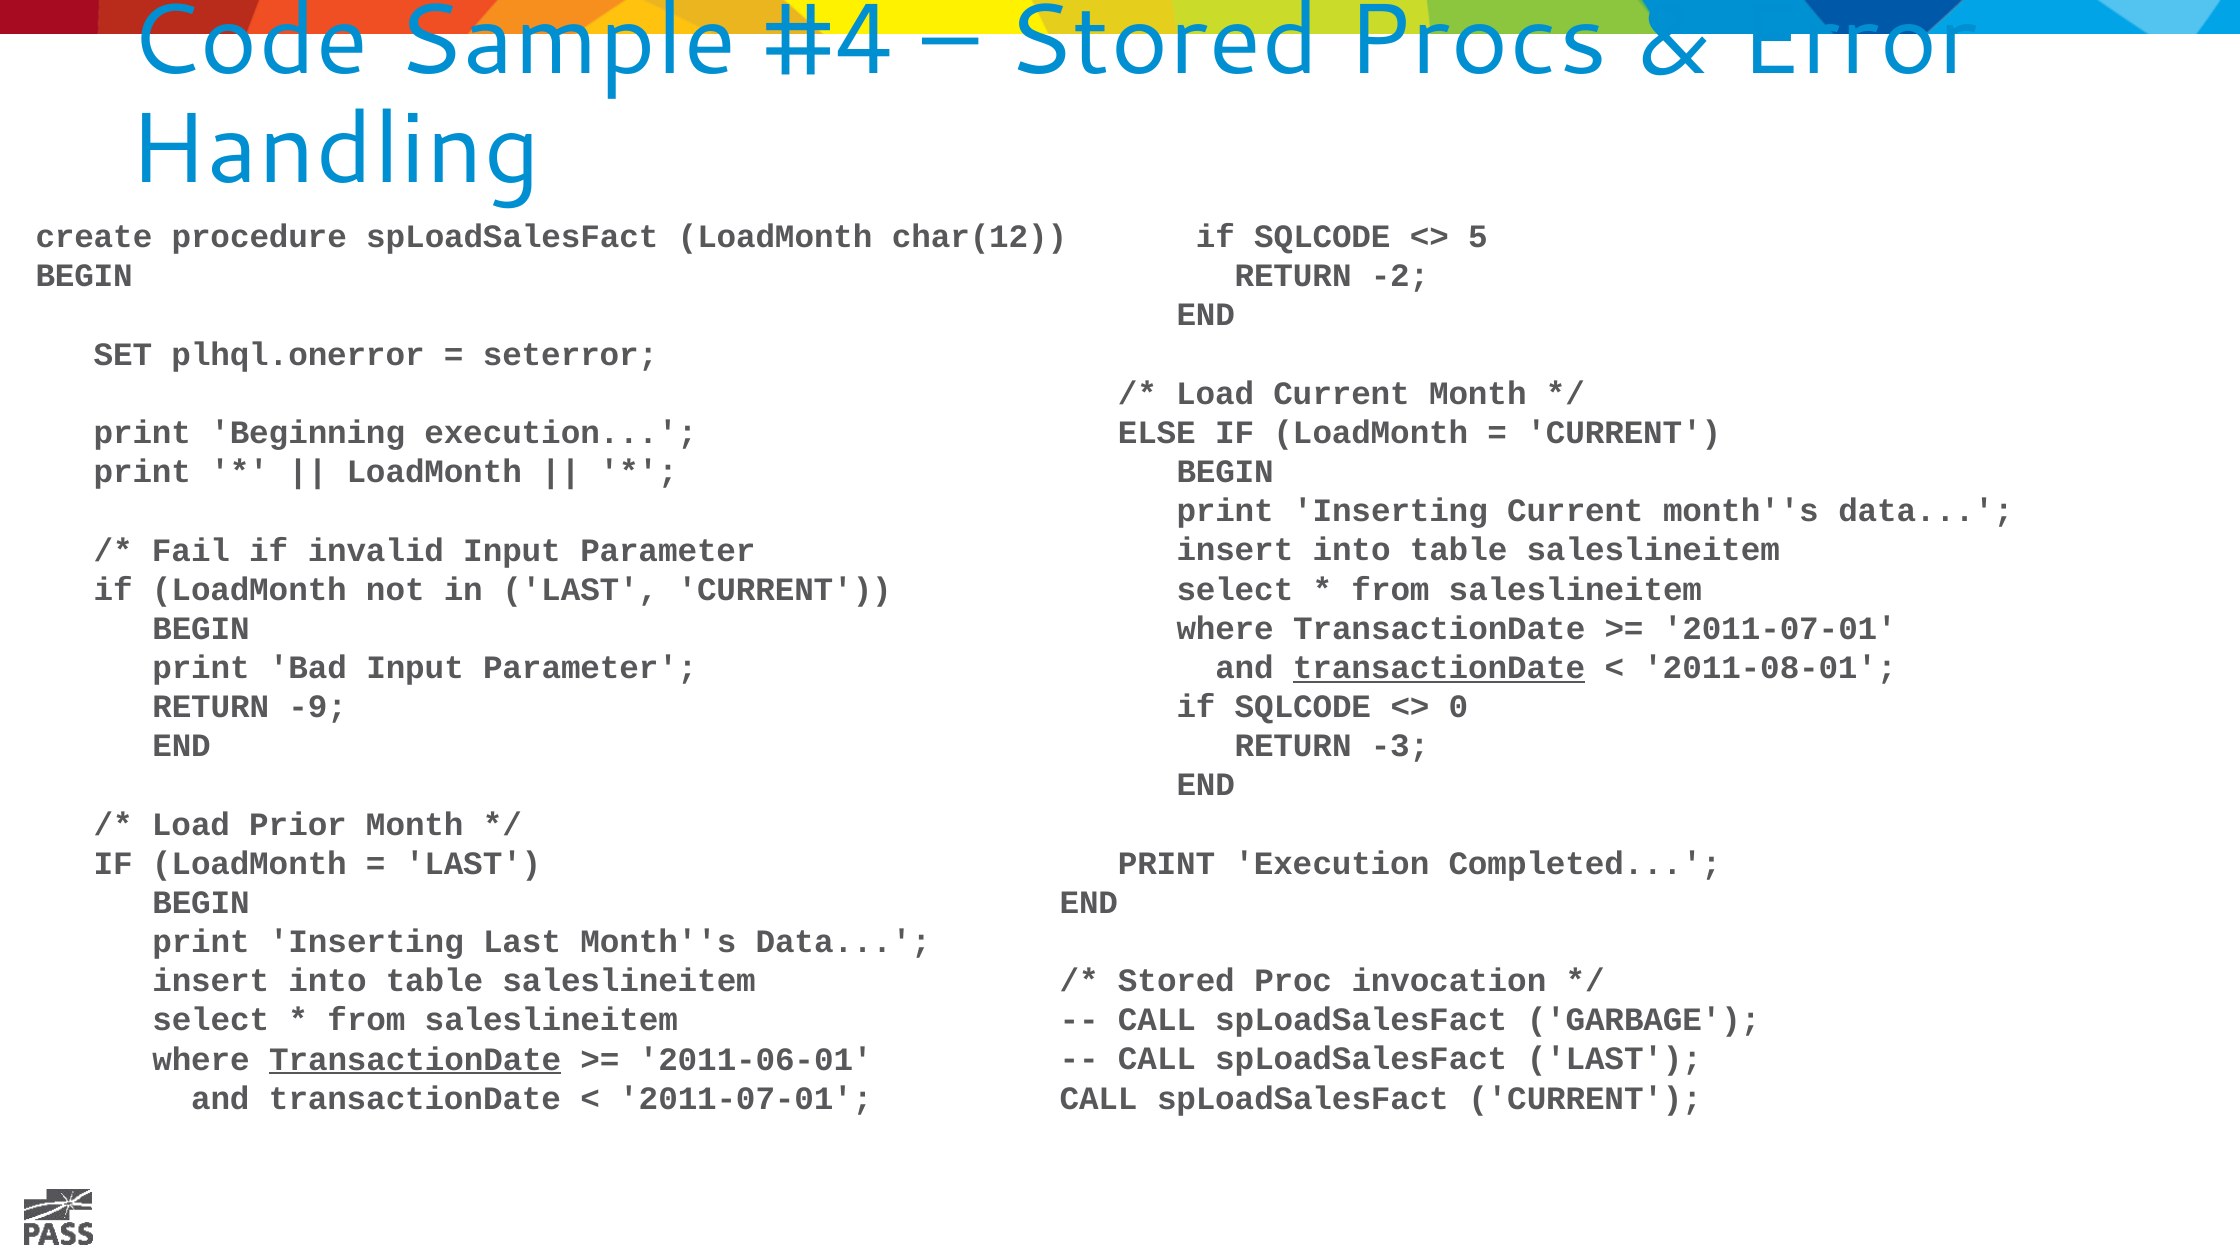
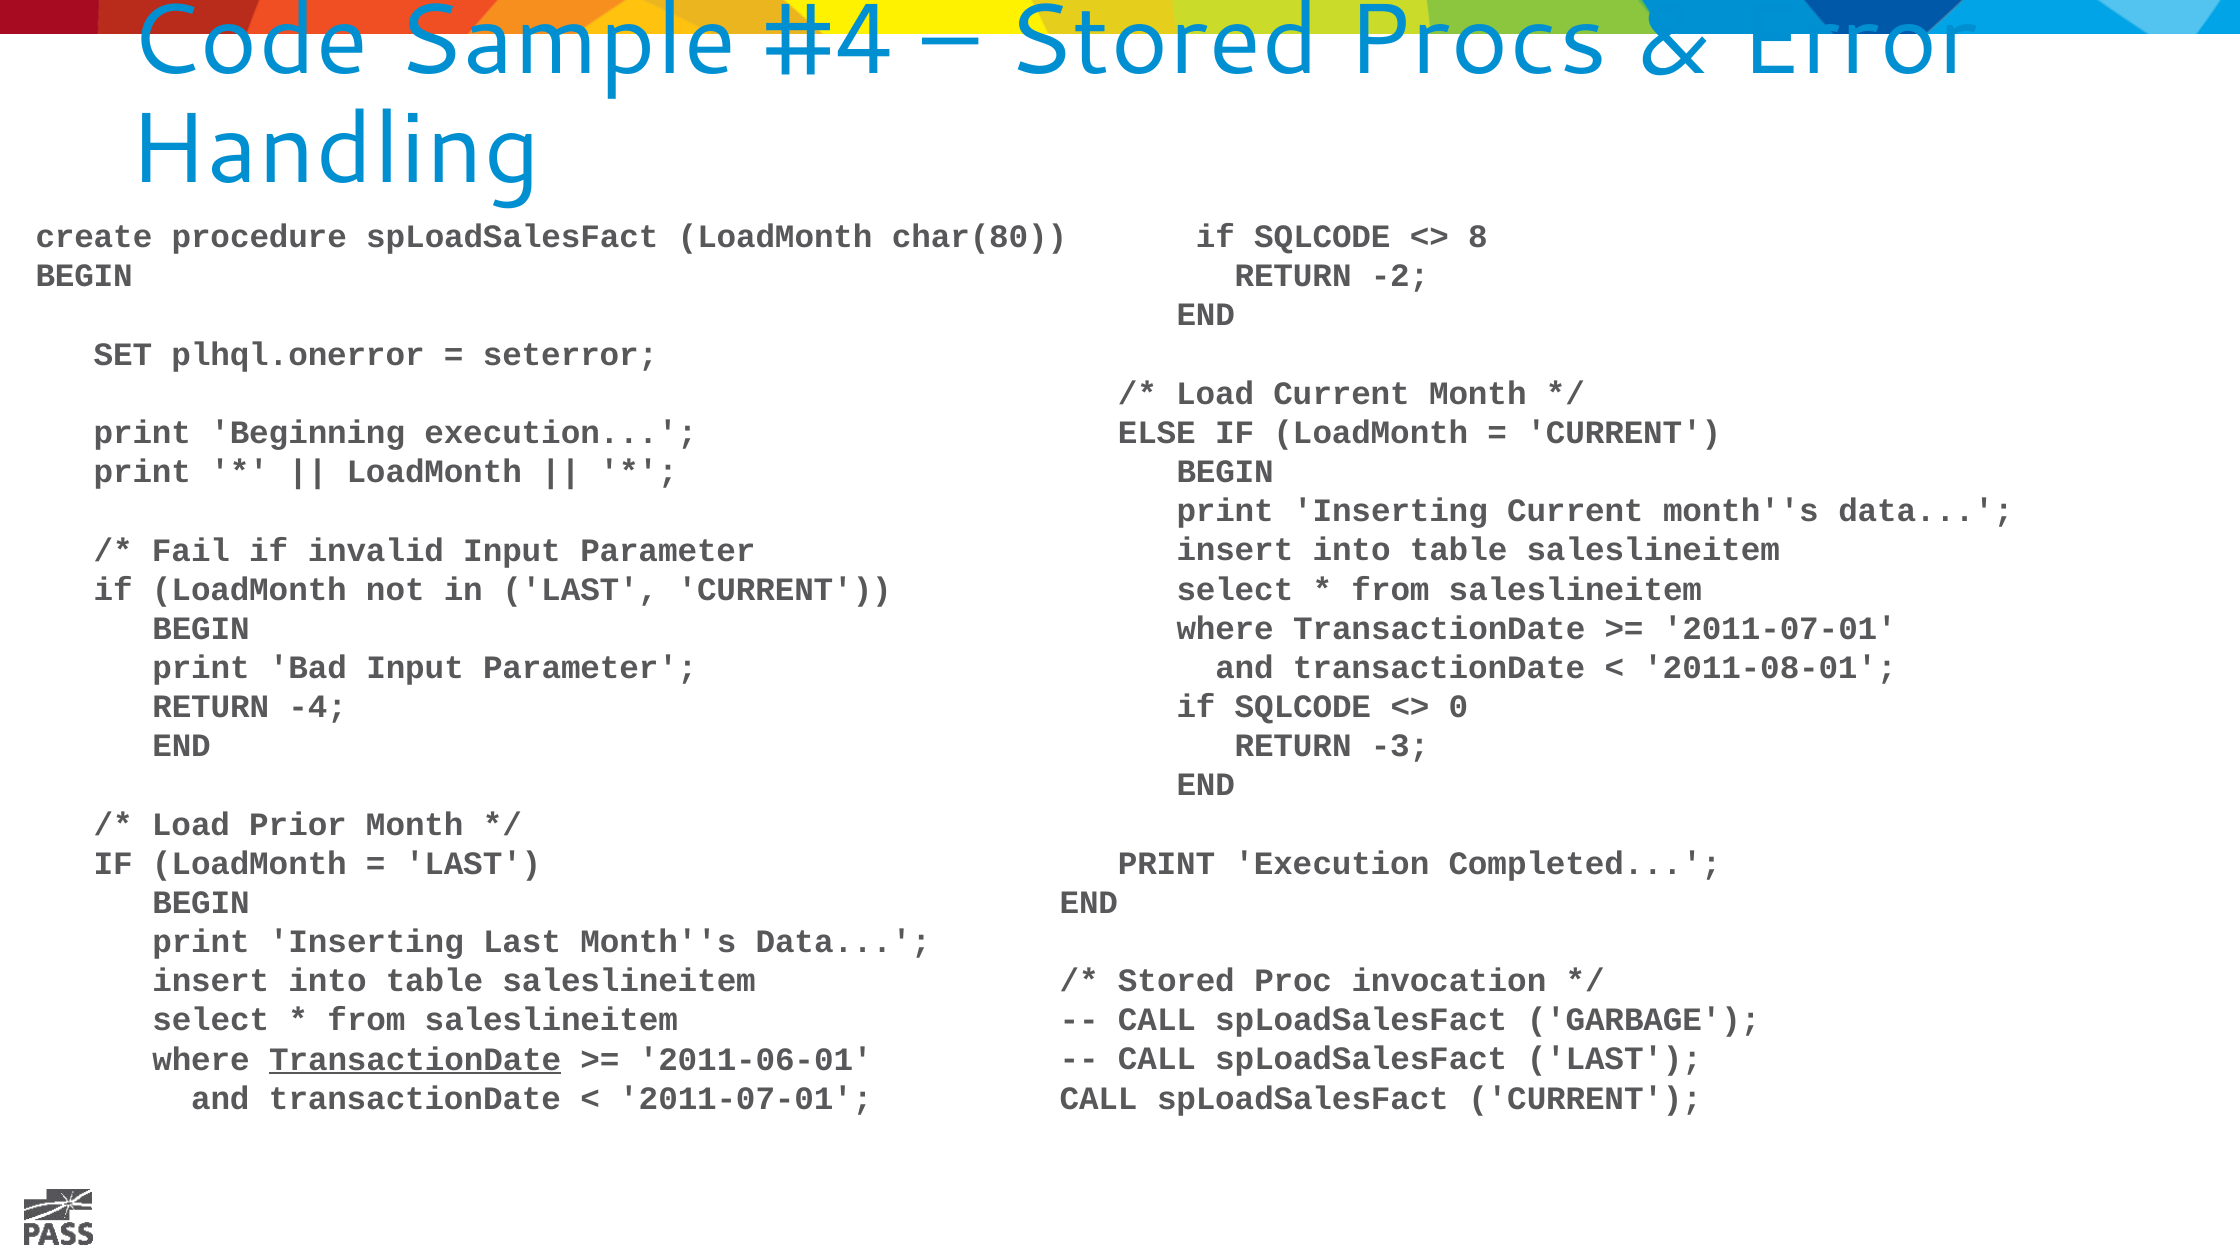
char(12: char(12 -> char(80
5: 5 -> 8
transactionDate at (1439, 668) underline: present -> none
-9: -9 -> -4
